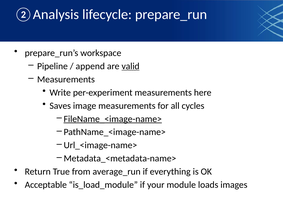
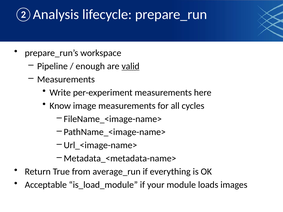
append: append -> enough
Saves: Saves -> Know
FileName_<image-name> underline: present -> none
